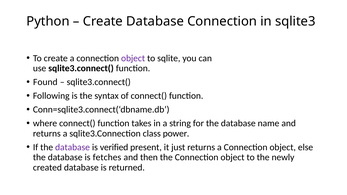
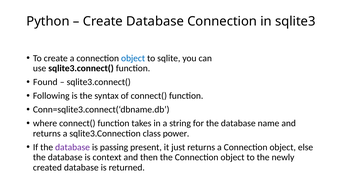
object at (133, 58) colour: purple -> blue
verified: verified -> passing
fetches: fetches -> context
